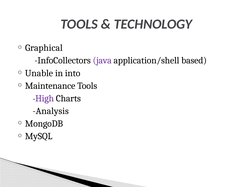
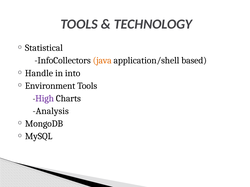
Graphical: Graphical -> Statistical
java colour: purple -> orange
Unable: Unable -> Handle
Maintenance: Maintenance -> Environment
